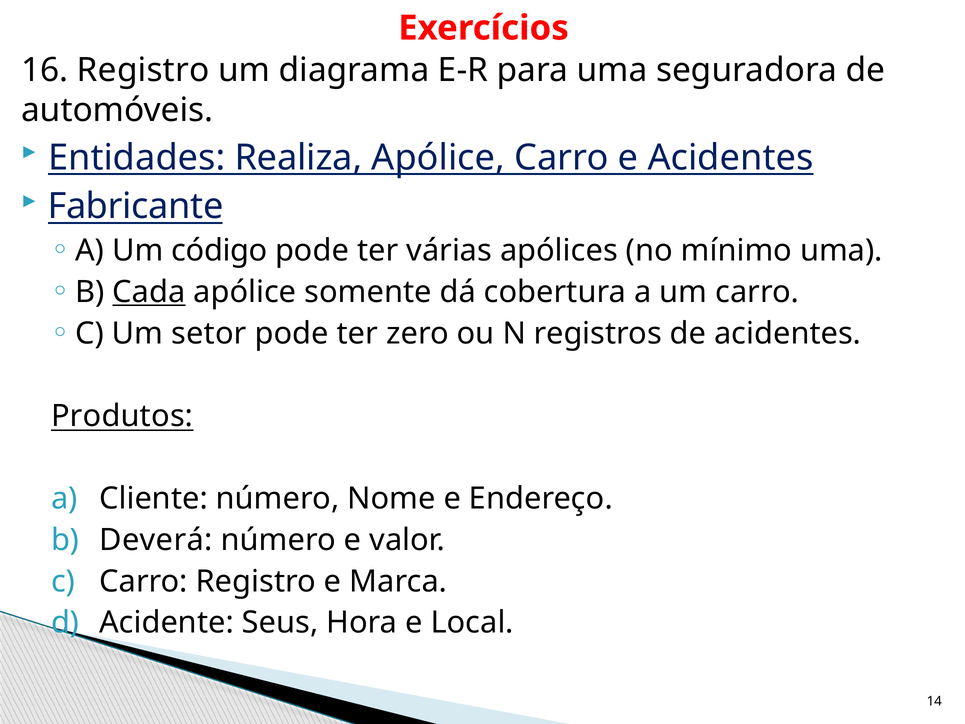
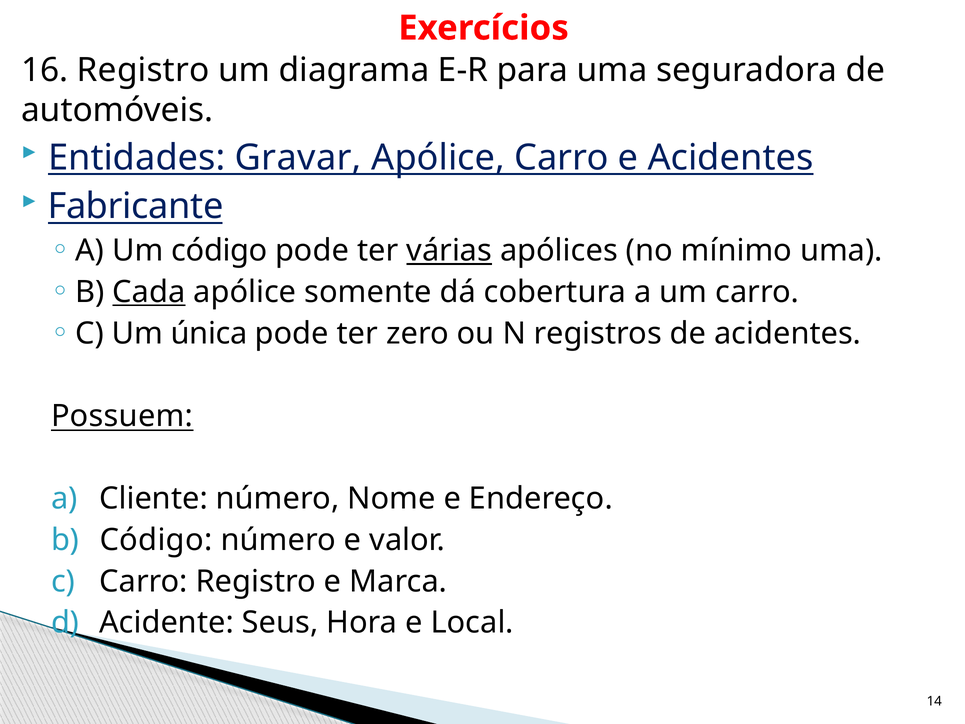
Realiza: Realiza -> Gravar
várias underline: none -> present
setor: setor -> única
Produtos: Produtos -> Possuem
b Deverá: Deverá -> Código
